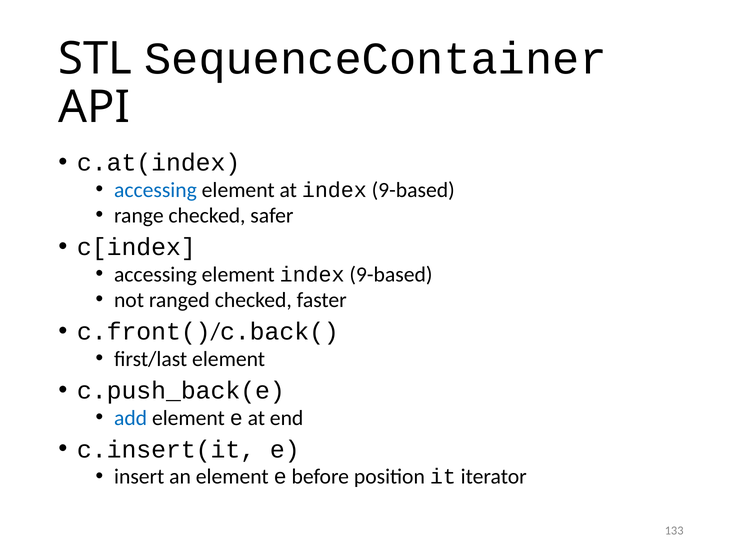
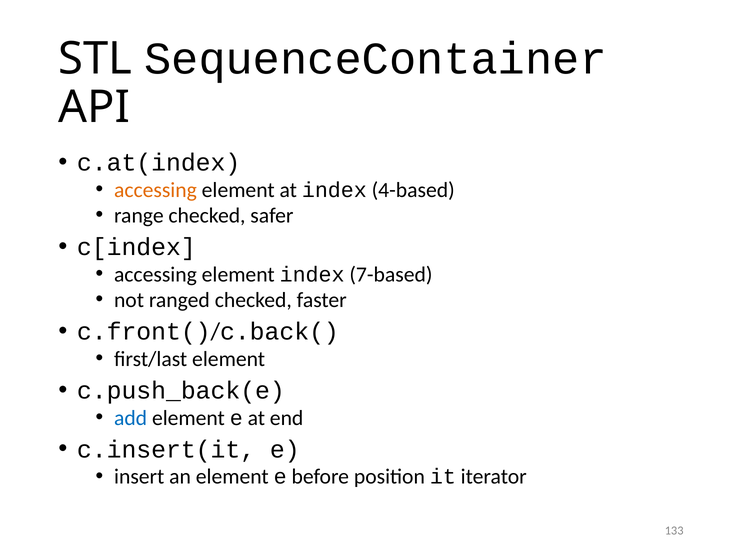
accessing at (155, 190) colour: blue -> orange
at index 9-based: 9-based -> 4-based
element index 9-based: 9-based -> 7-based
